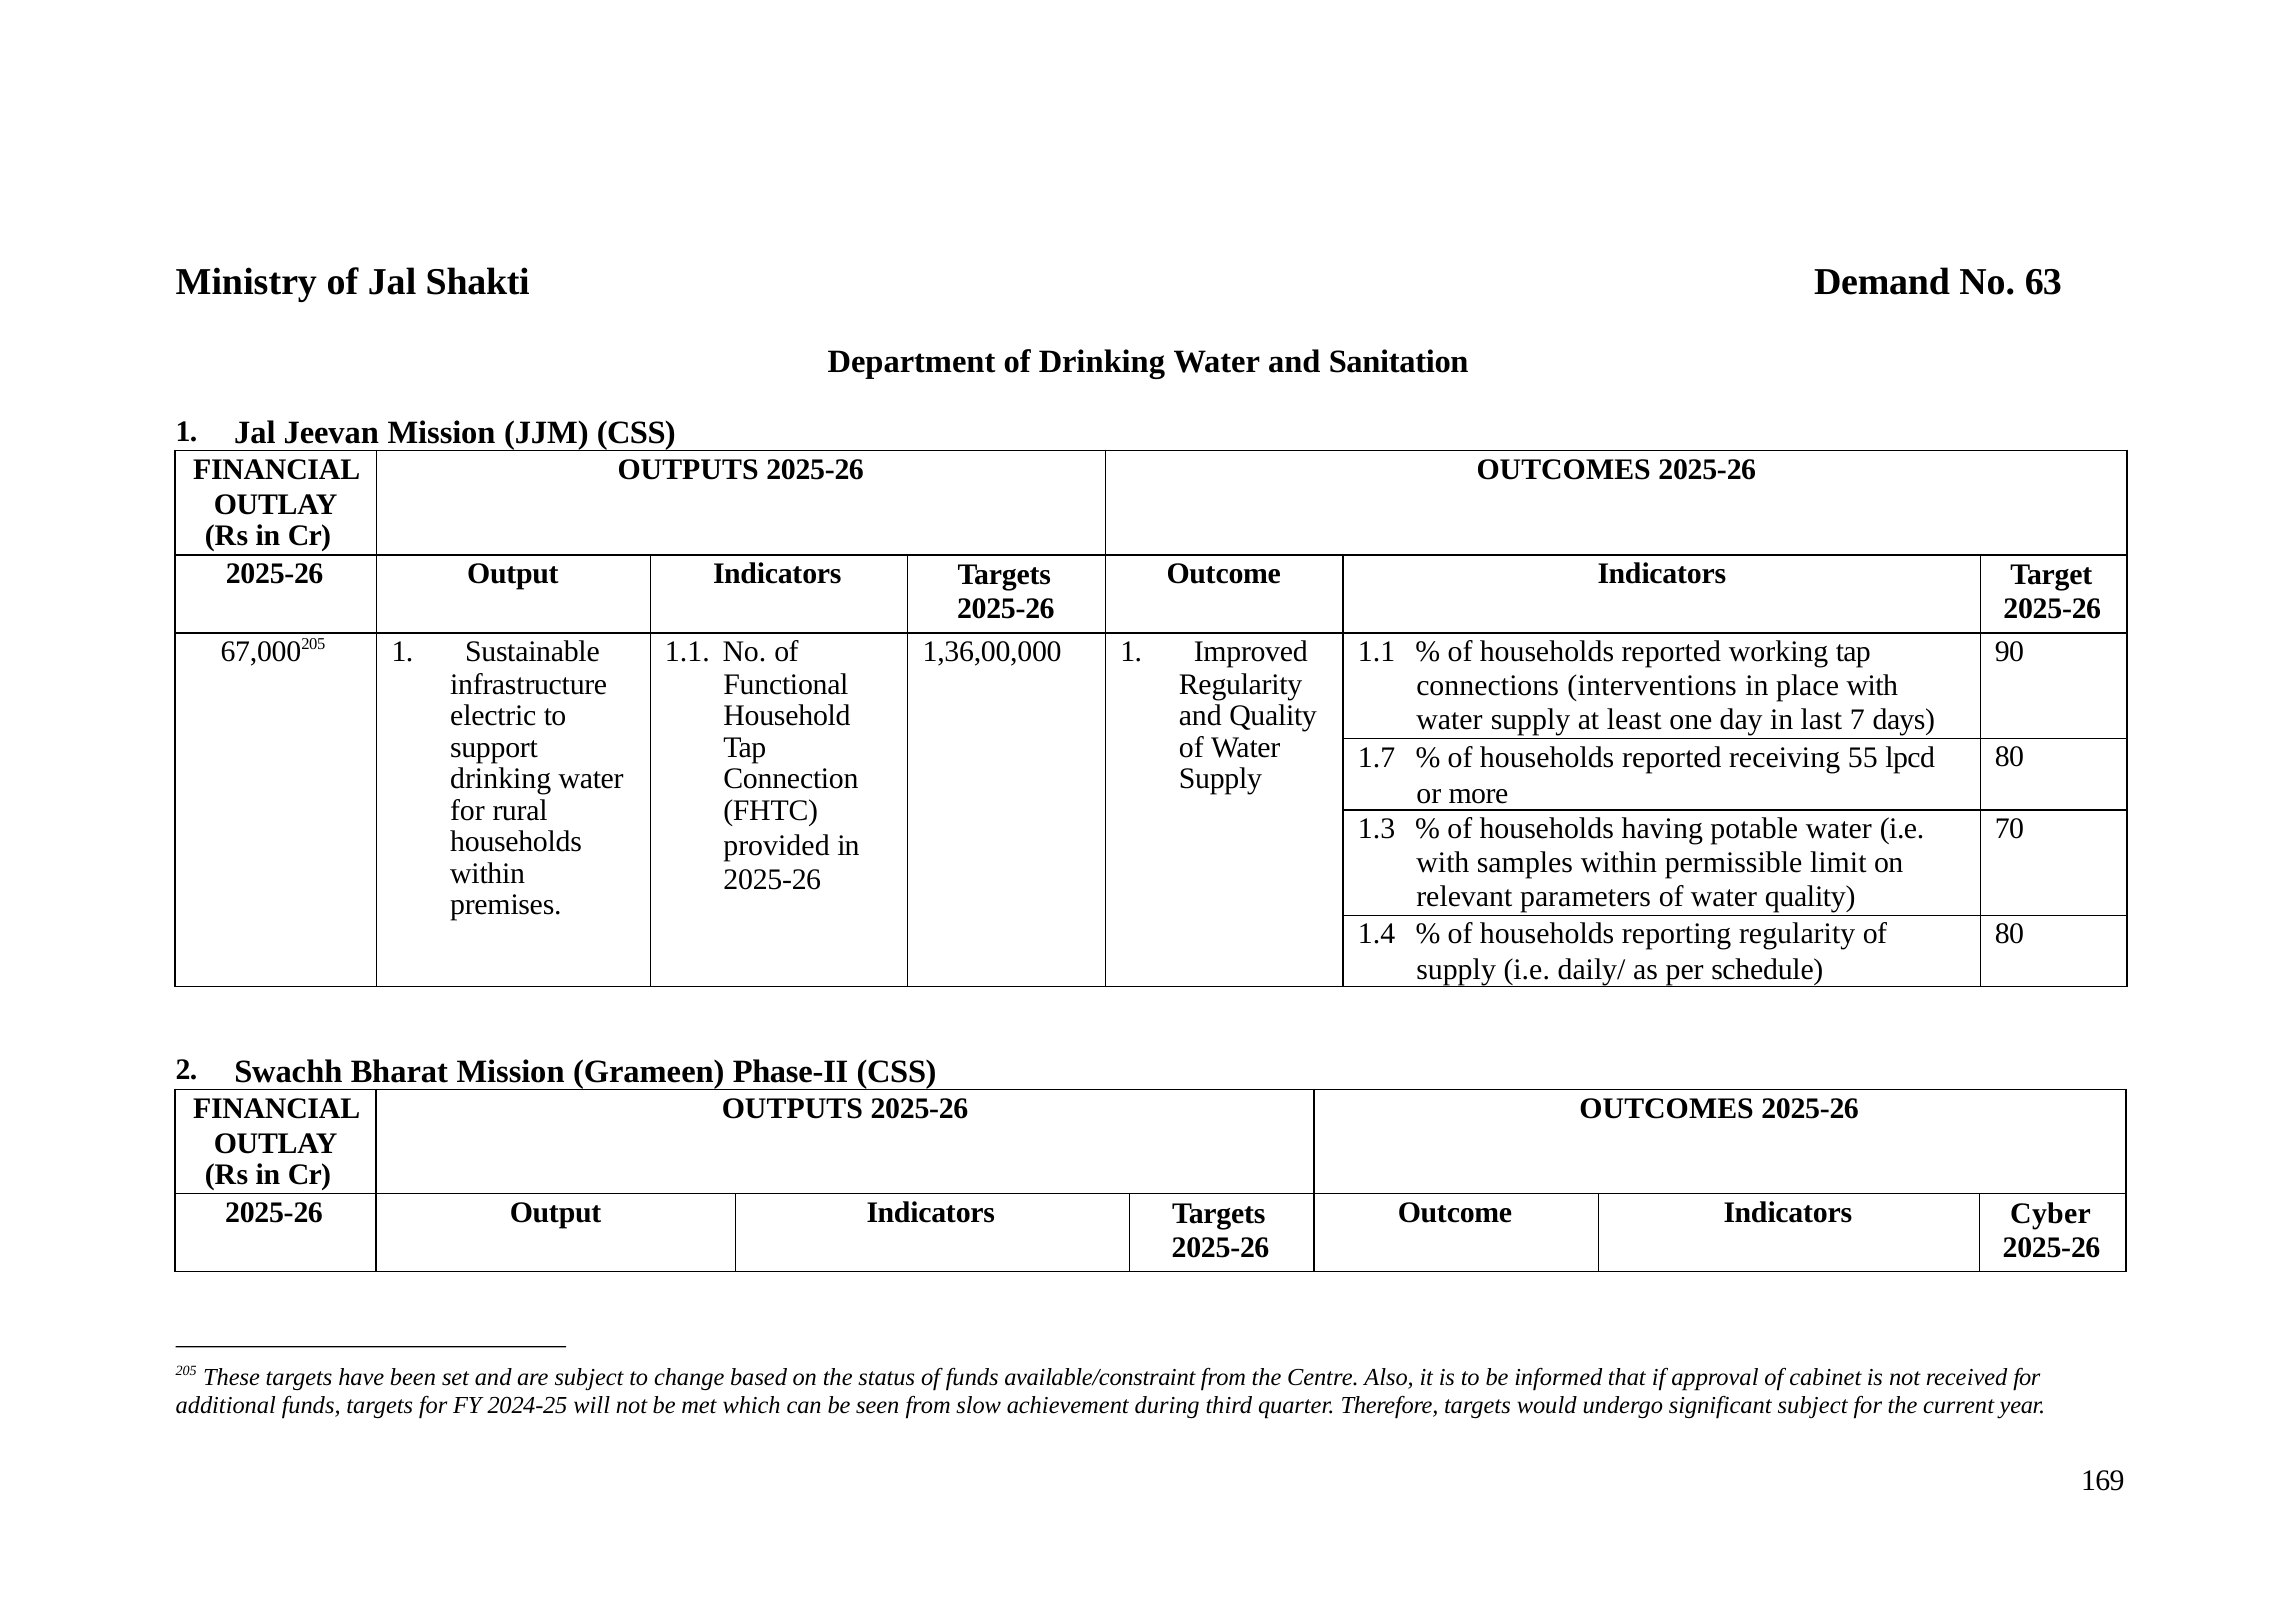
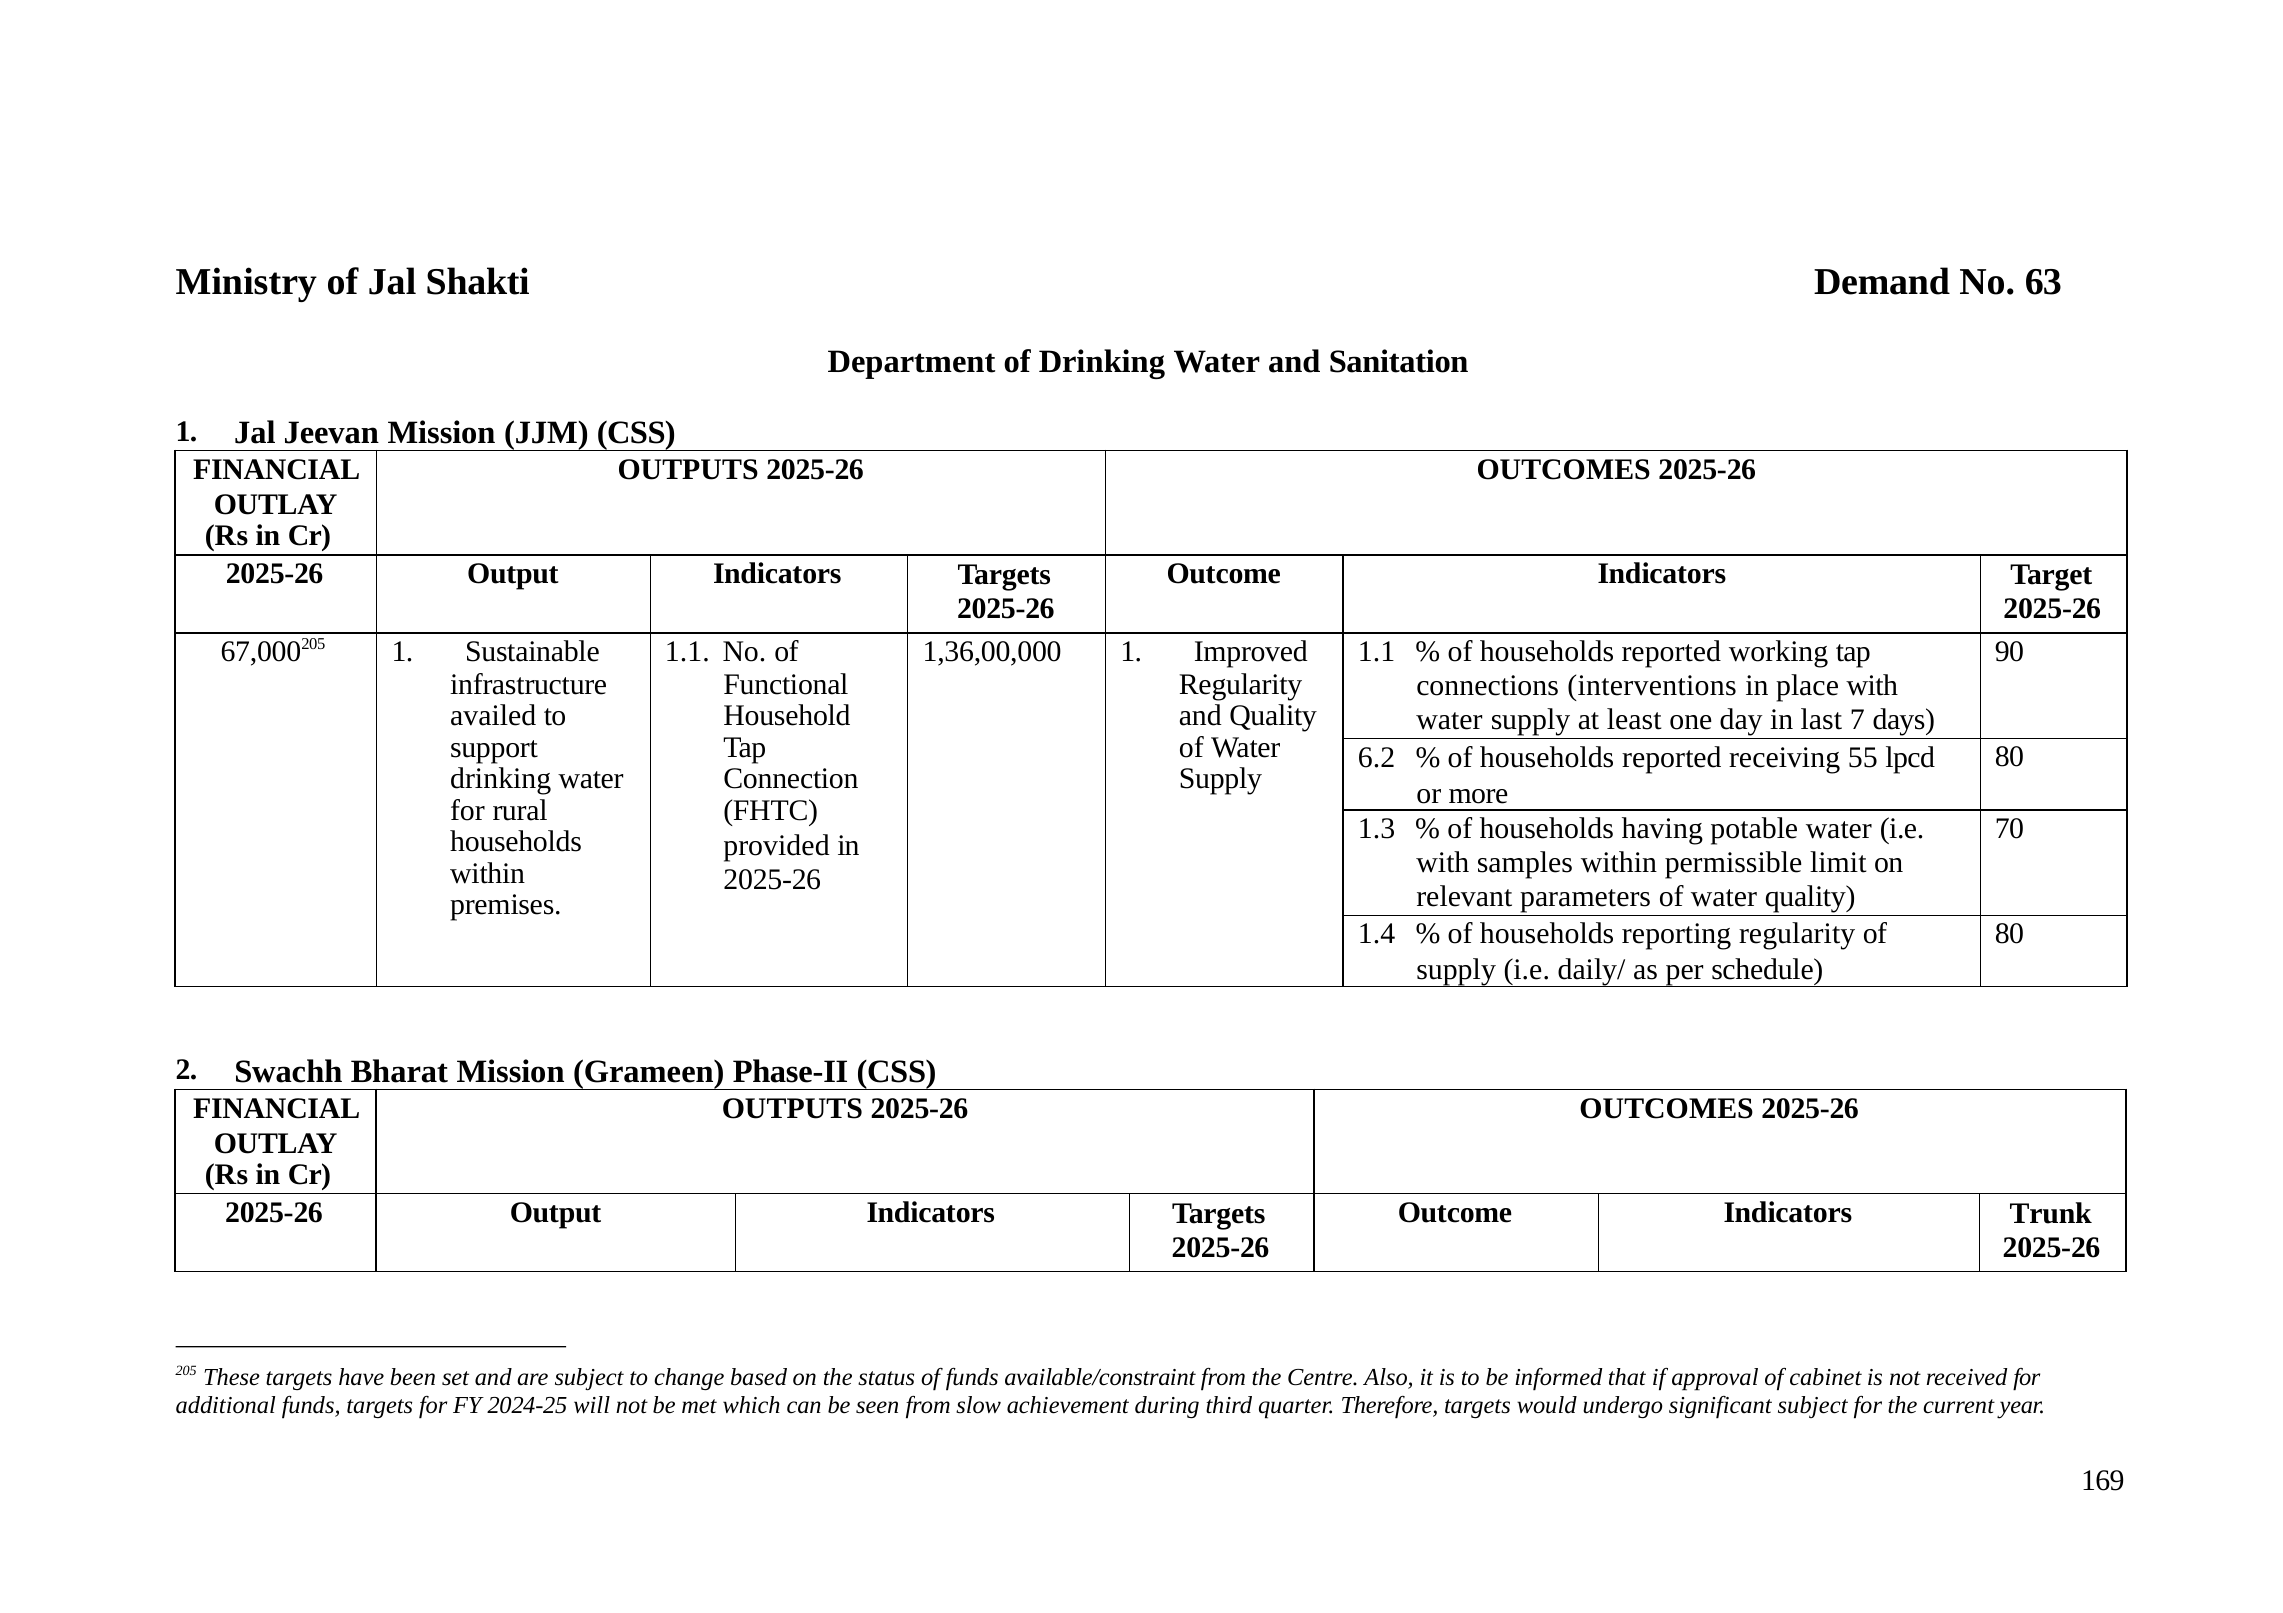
electric: electric -> availed
1.7: 1.7 -> 6.2
Cyber: Cyber -> Trunk
